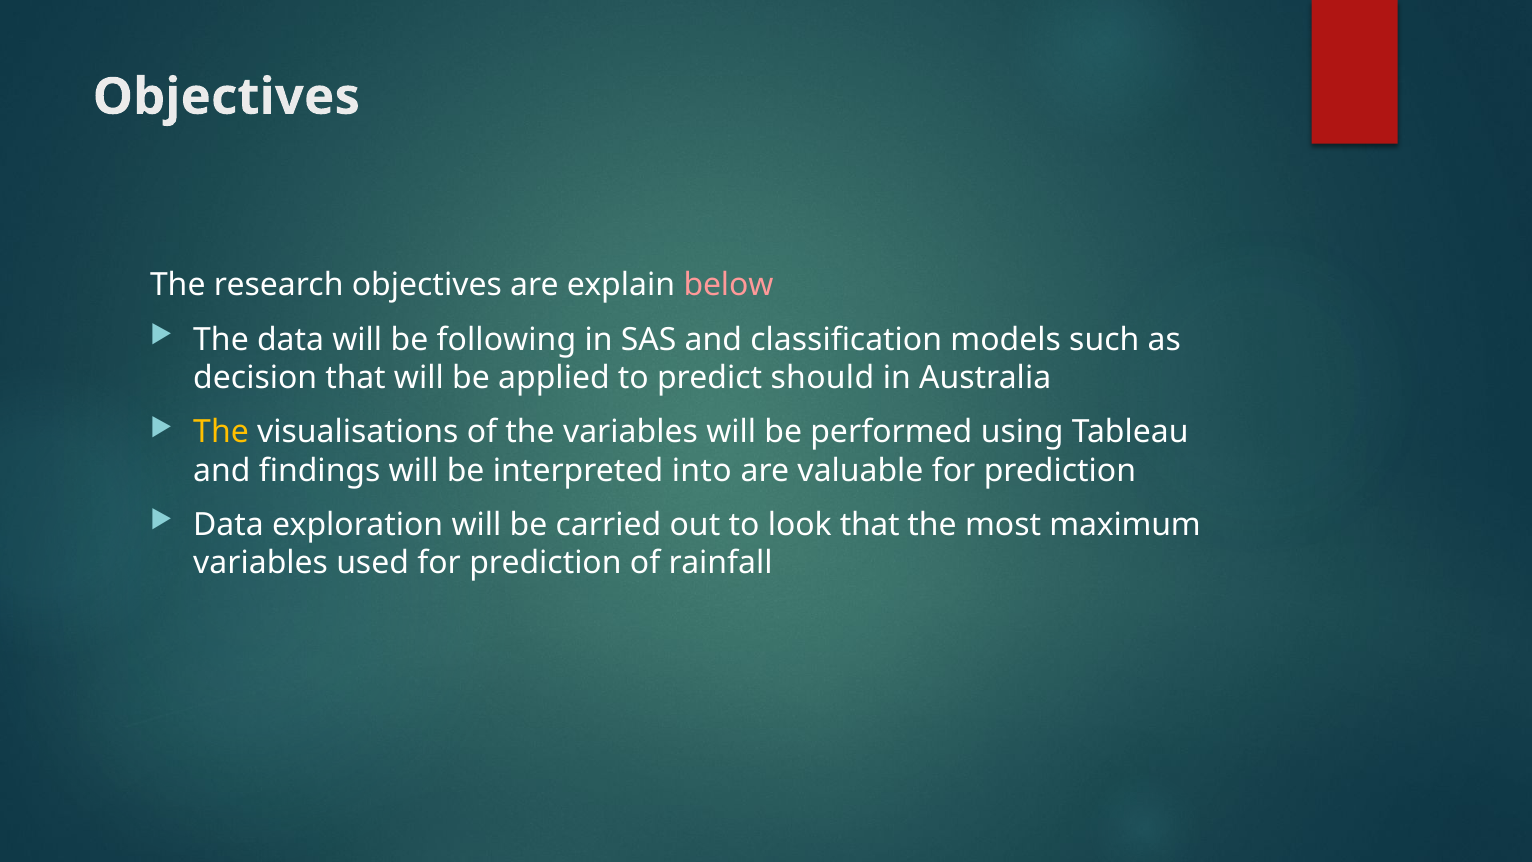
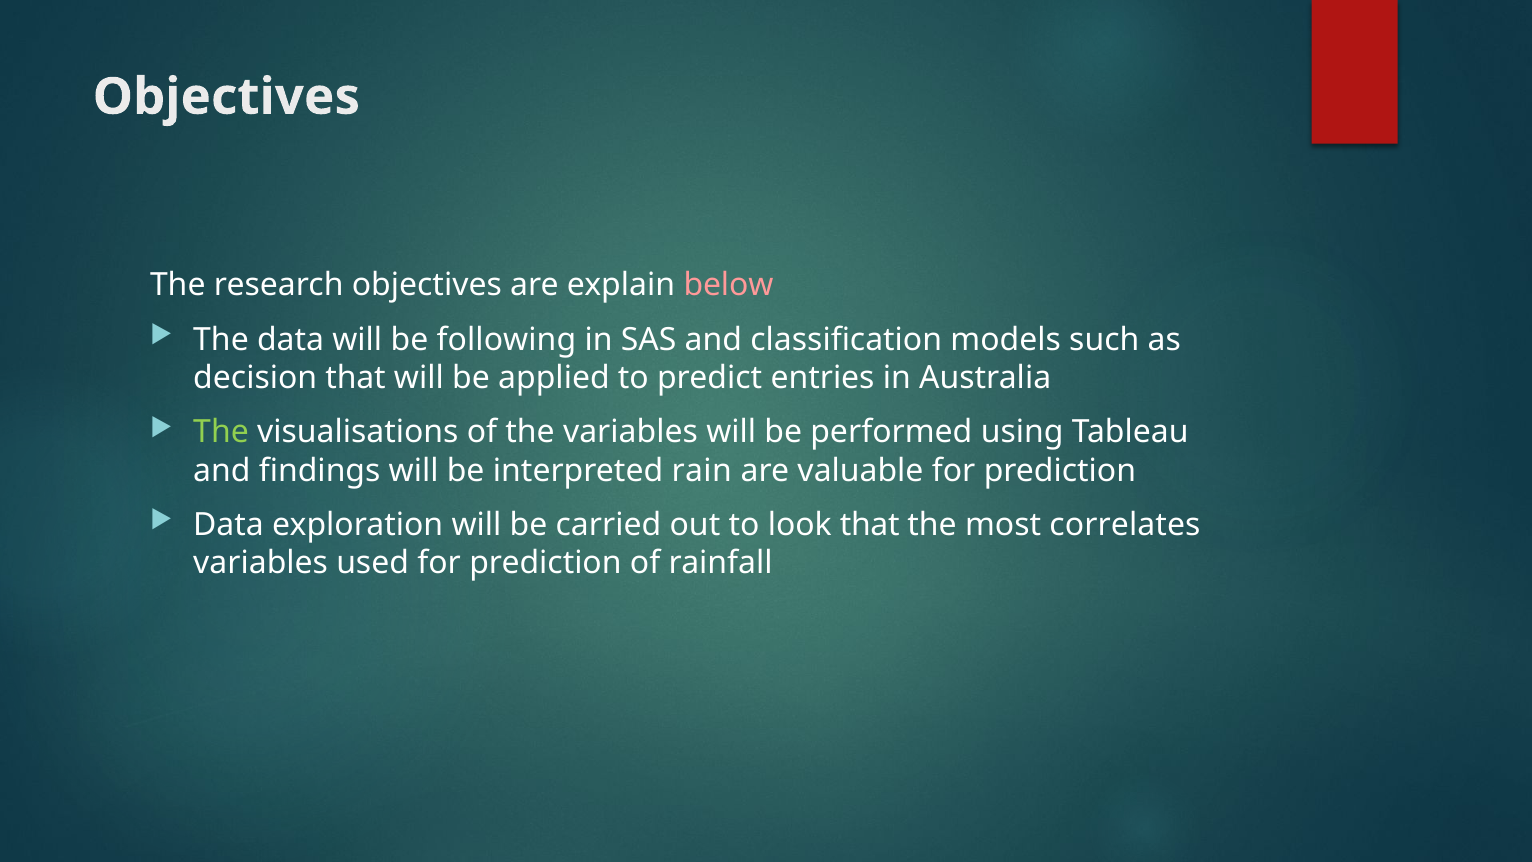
should: should -> entries
The at (221, 432) colour: yellow -> light green
into: into -> rain
maximum: maximum -> correlates
